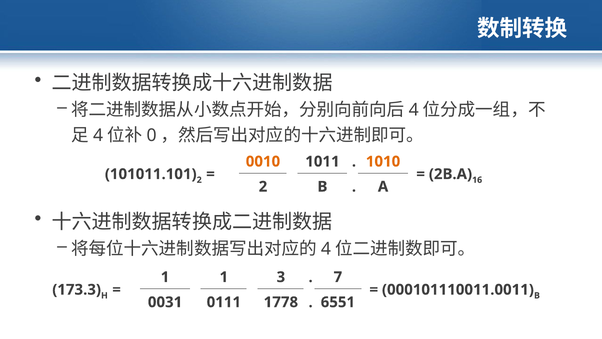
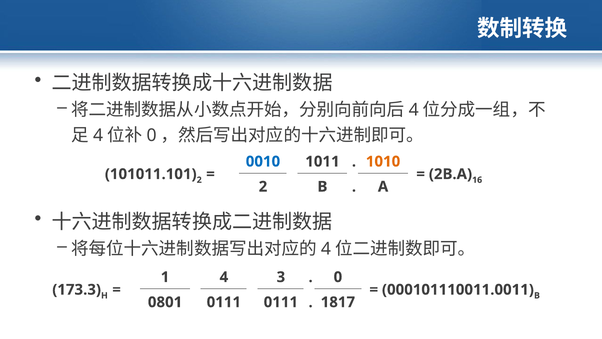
0010 colour: orange -> blue
1 1: 1 -> 4
7 at (338, 277): 7 -> 0
0031: 0031 -> 0801
0111 1778: 1778 -> 0111
6551: 6551 -> 1817
